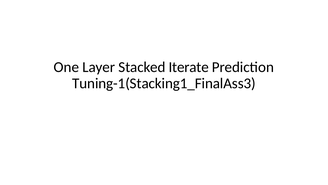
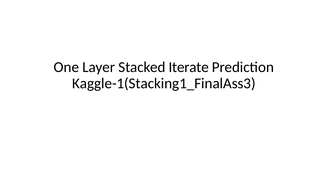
Tuning-1(Stacking1_FinalAss3: Tuning-1(Stacking1_FinalAss3 -> Kaggle-1(Stacking1_FinalAss3
